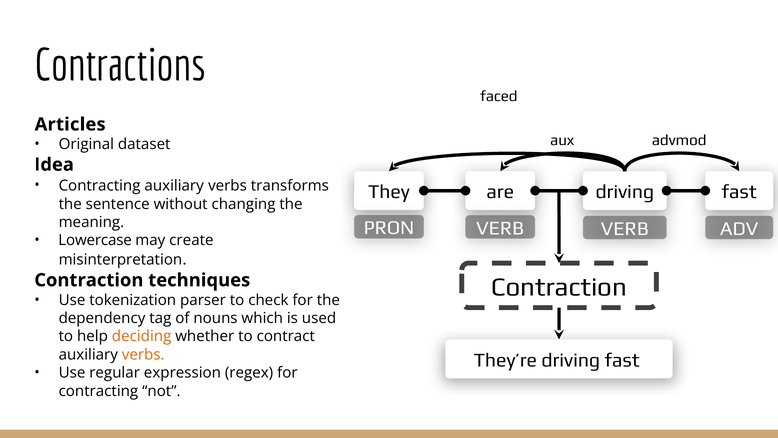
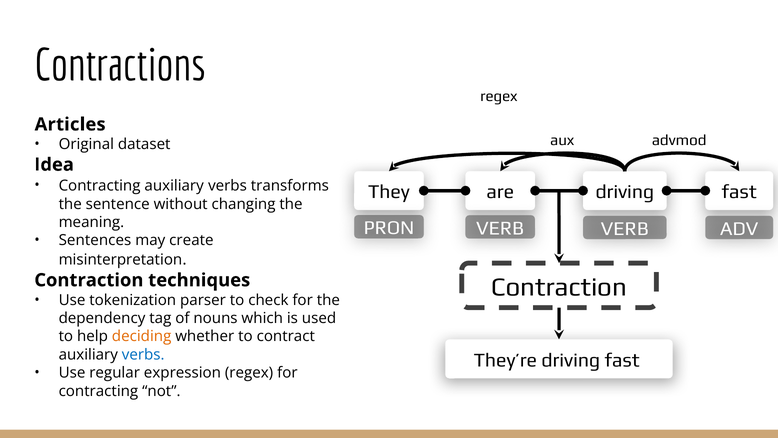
faced at (499, 96): faced -> regex
Lowercase: Lowercase -> Sentences
verbs at (143, 354) colour: orange -> blue
